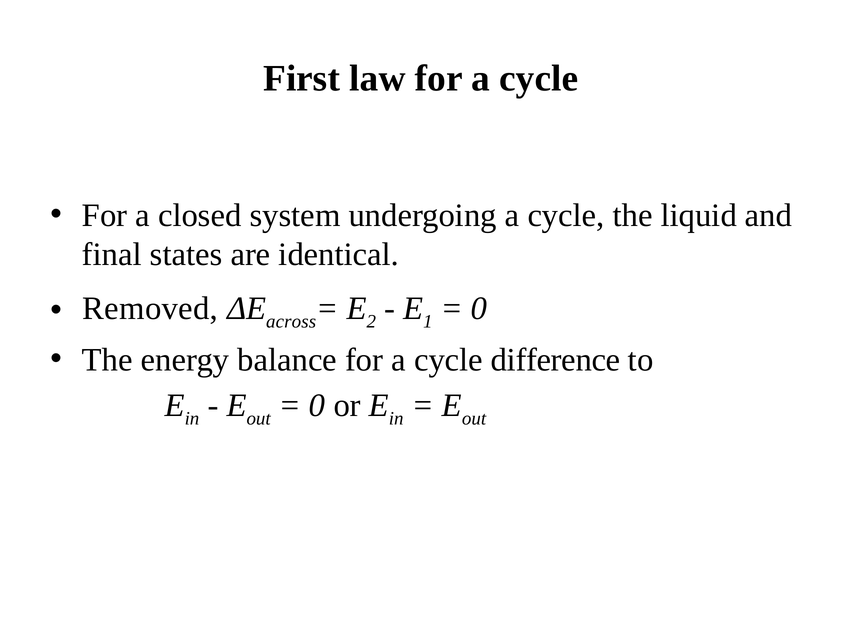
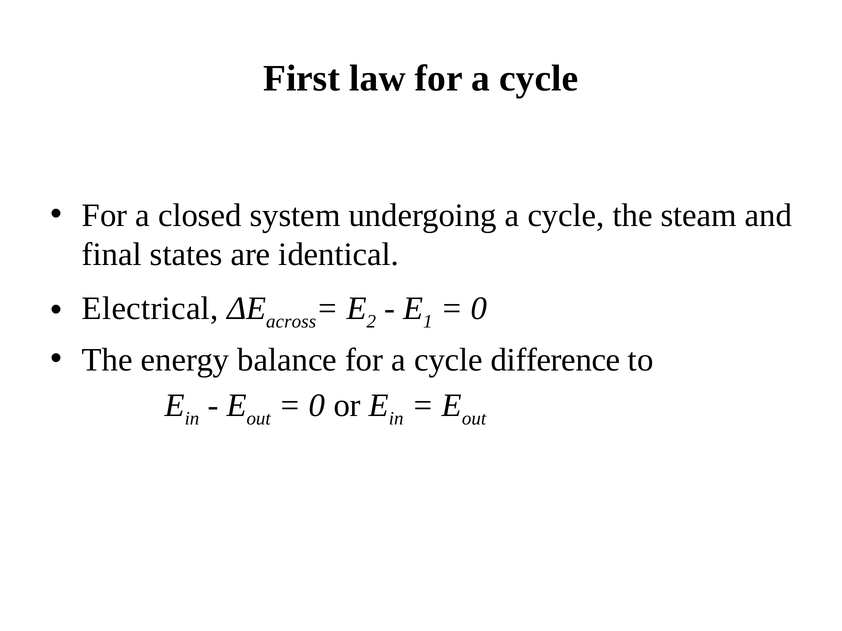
liquid: liquid -> steam
Removed: Removed -> Electrical
